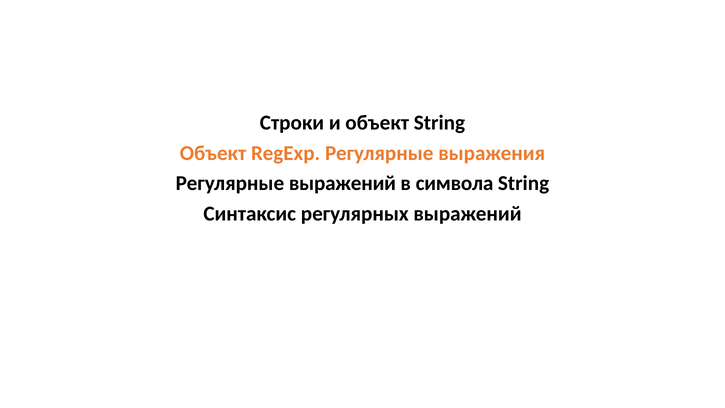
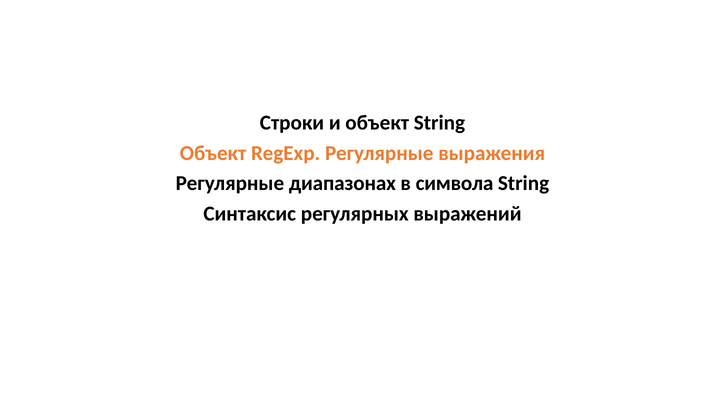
Регулярные выражений: выражений -> диапазонах
